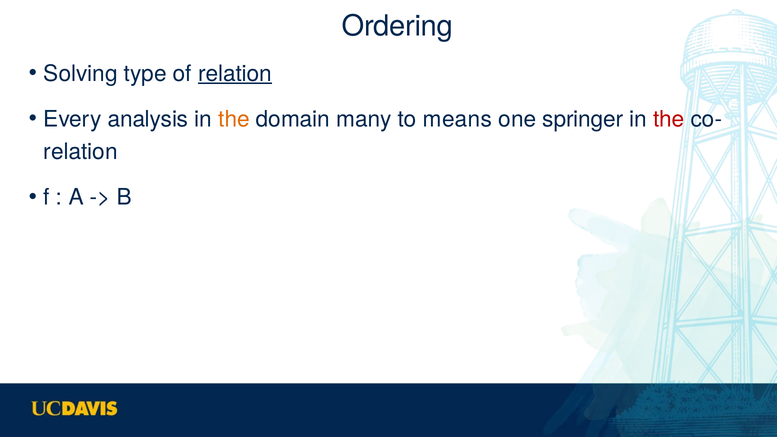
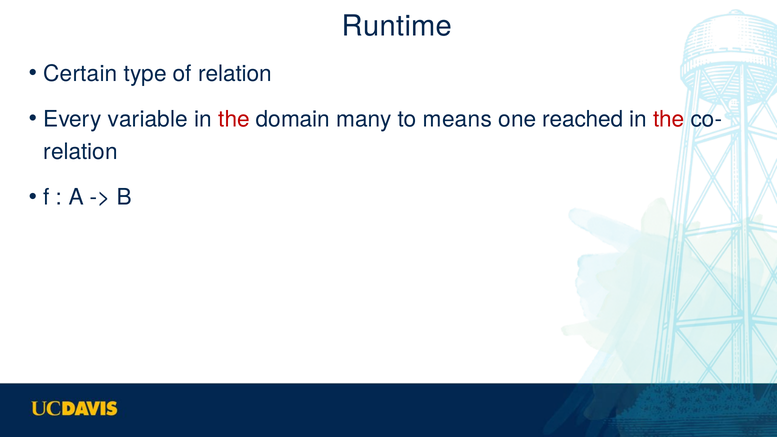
Ordering: Ordering -> Runtime
Solving: Solving -> Certain
relation at (235, 74) underline: present -> none
analysis: analysis -> variable
the at (234, 119) colour: orange -> red
springer: springer -> reached
